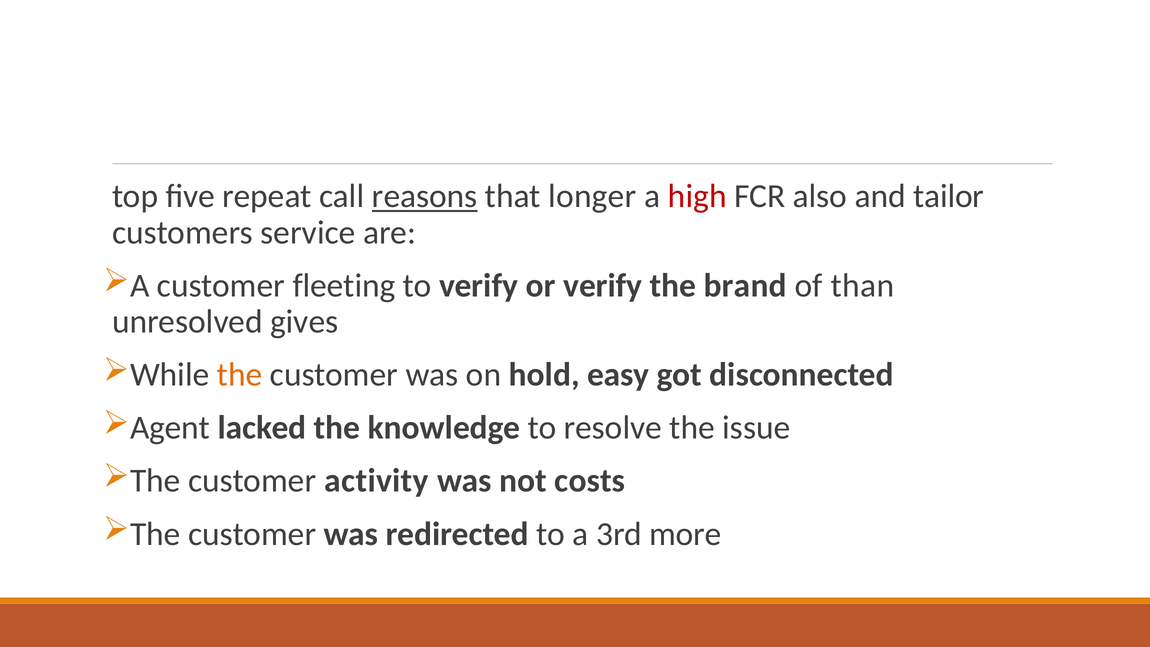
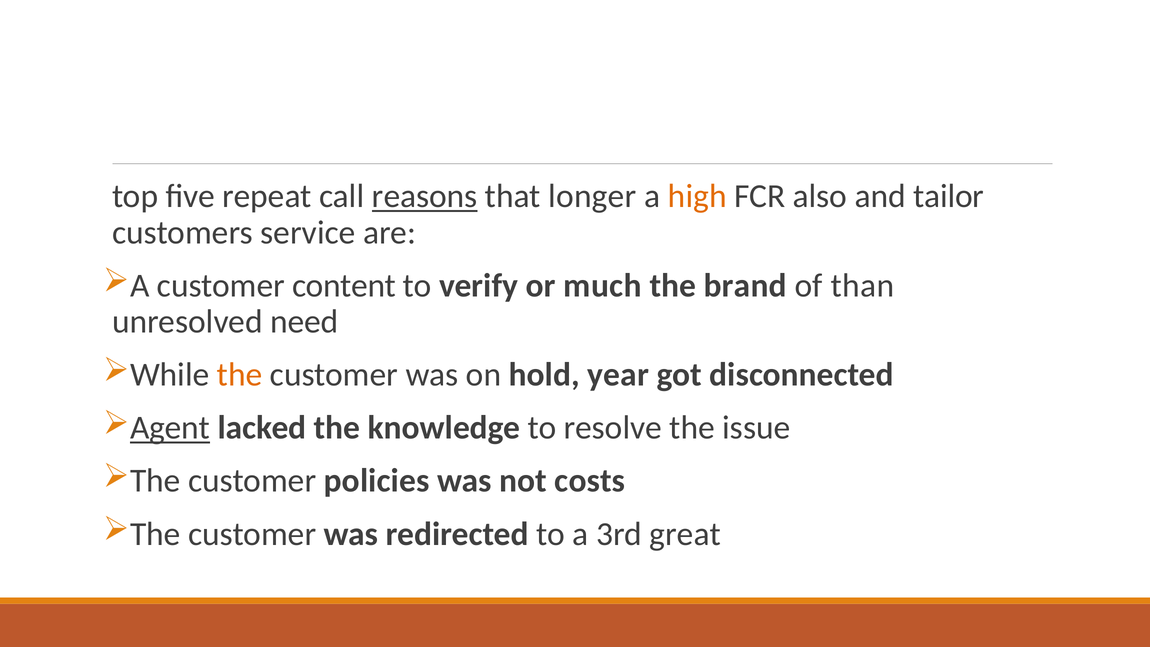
high colour: red -> orange
fleeting: fleeting -> content
or verify: verify -> much
gives: gives -> need
easy: easy -> year
Agent underline: none -> present
activity: activity -> policies
more: more -> great
